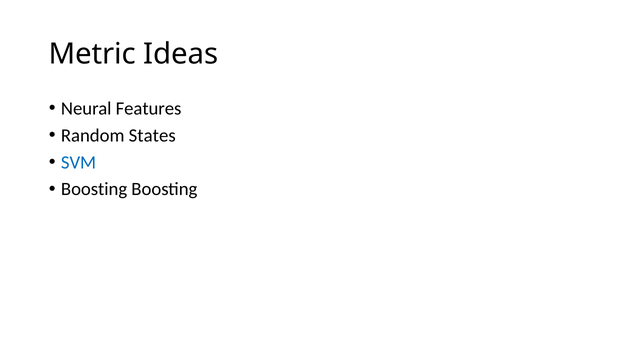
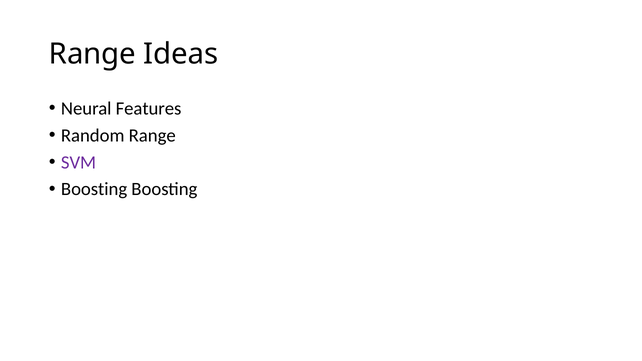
Metric at (92, 54): Metric -> Range
Random States: States -> Range
SVM colour: blue -> purple
